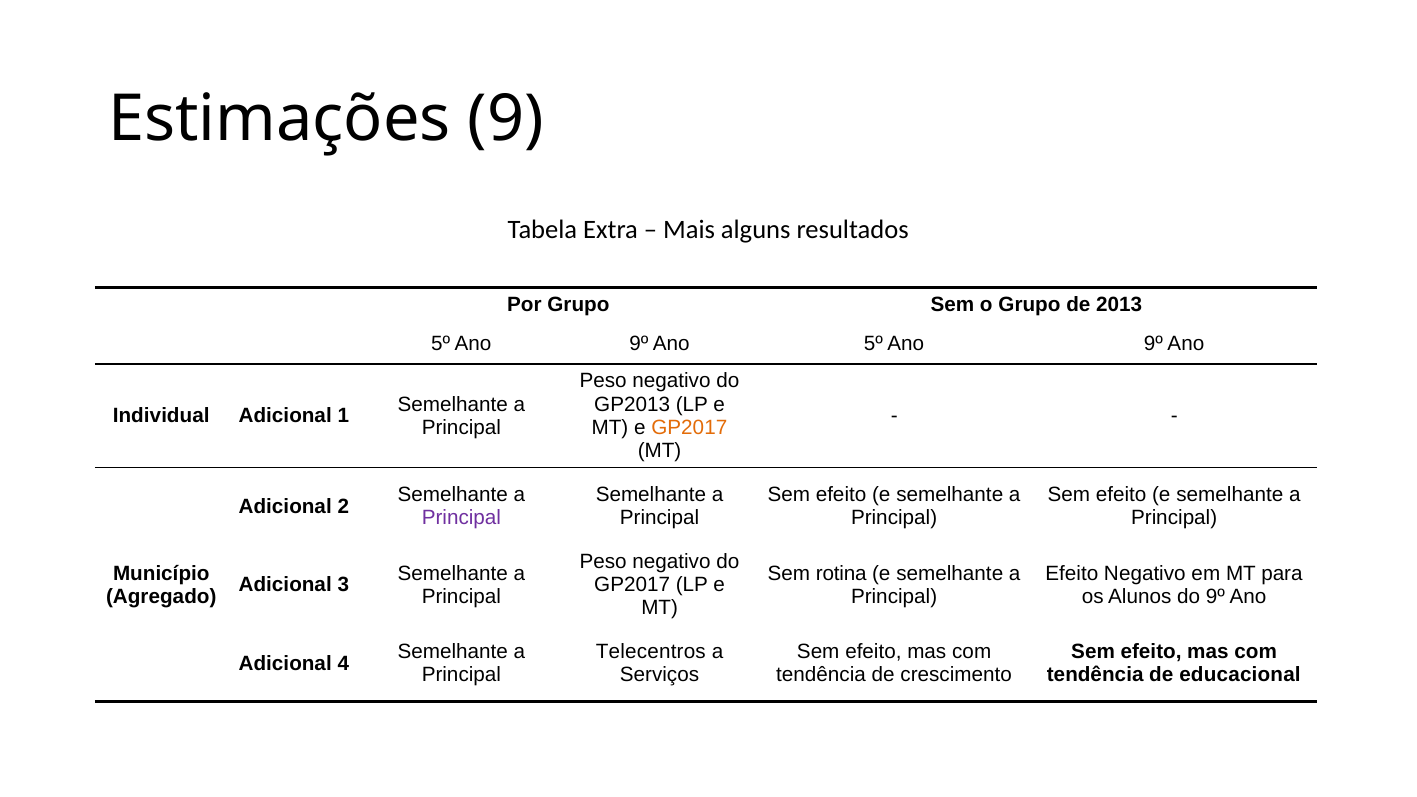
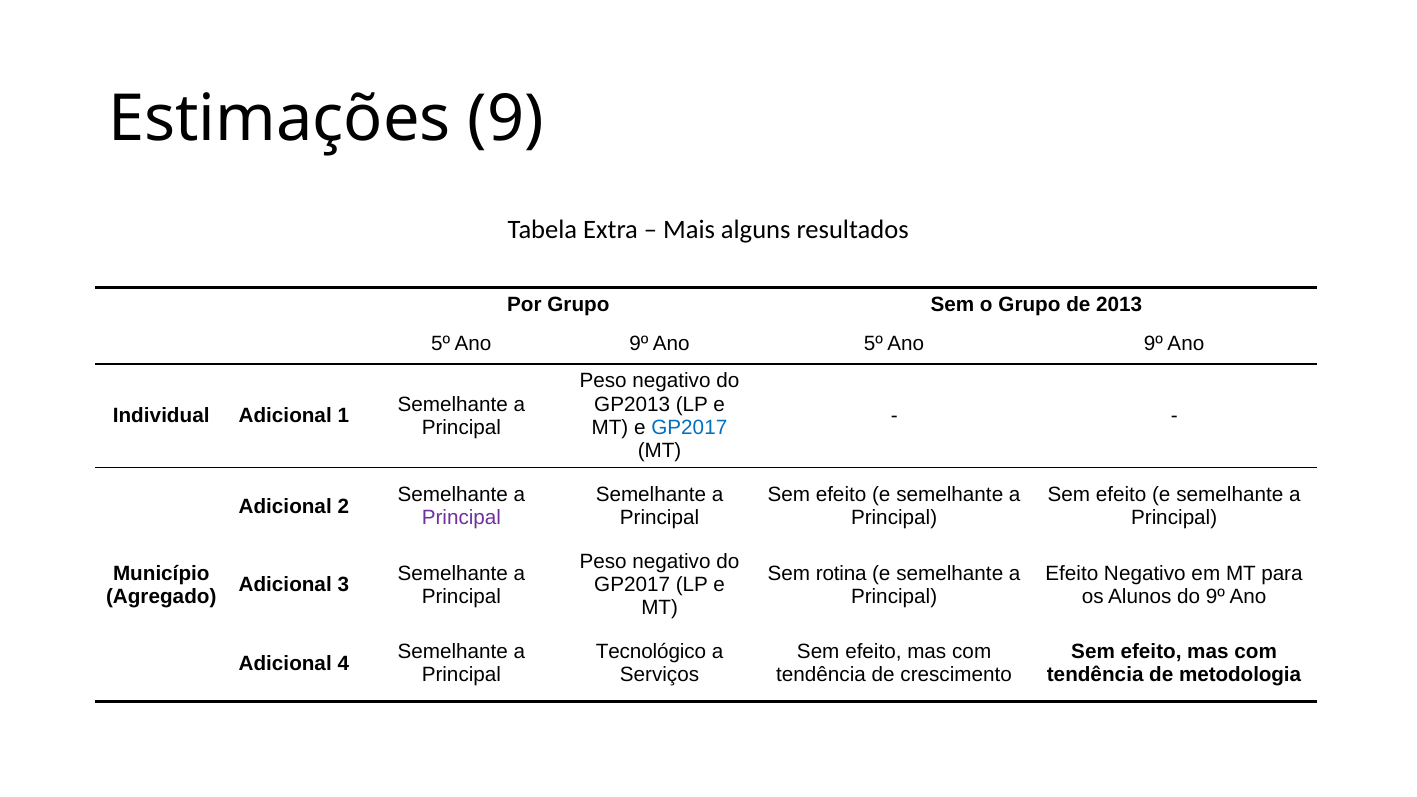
GP2017 at (689, 428) colour: orange -> blue
Telecentros: Telecentros -> Tecnológico
educacional: educacional -> metodologia
